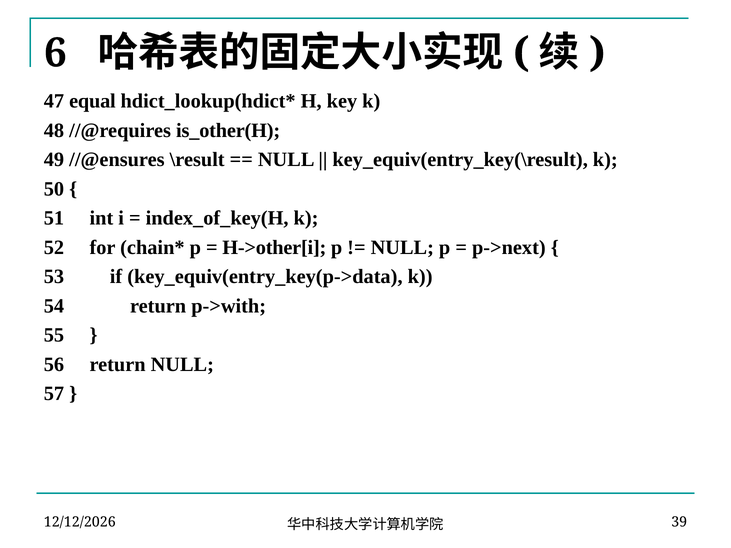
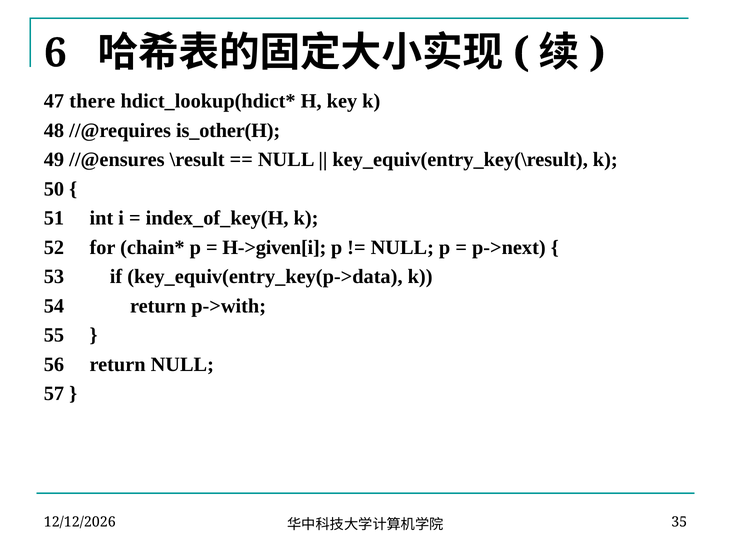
equal: equal -> there
H->other[i: H->other[i -> H->given[i
39: 39 -> 35
